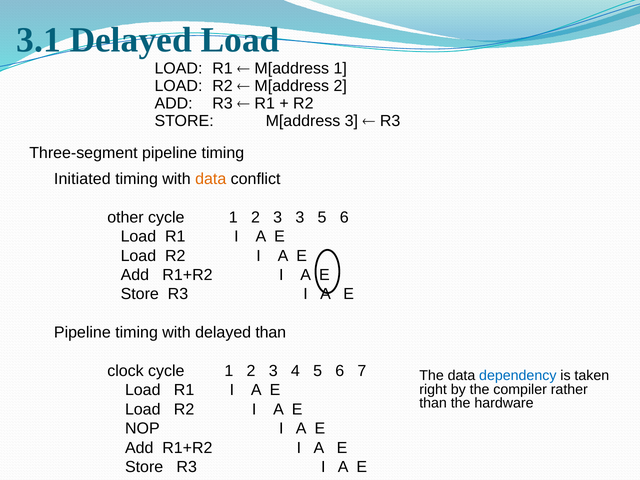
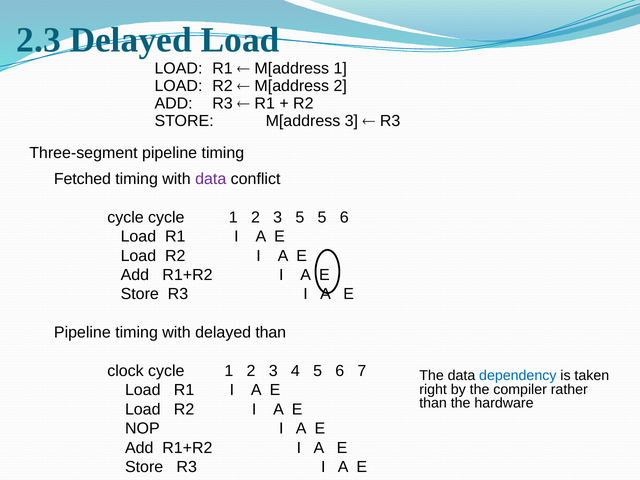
3.1: 3.1 -> 2.3
Initiated: Initiated -> Fetched
data at (211, 179) colour: orange -> purple
other at (125, 217): other -> cycle
3 3: 3 -> 5
